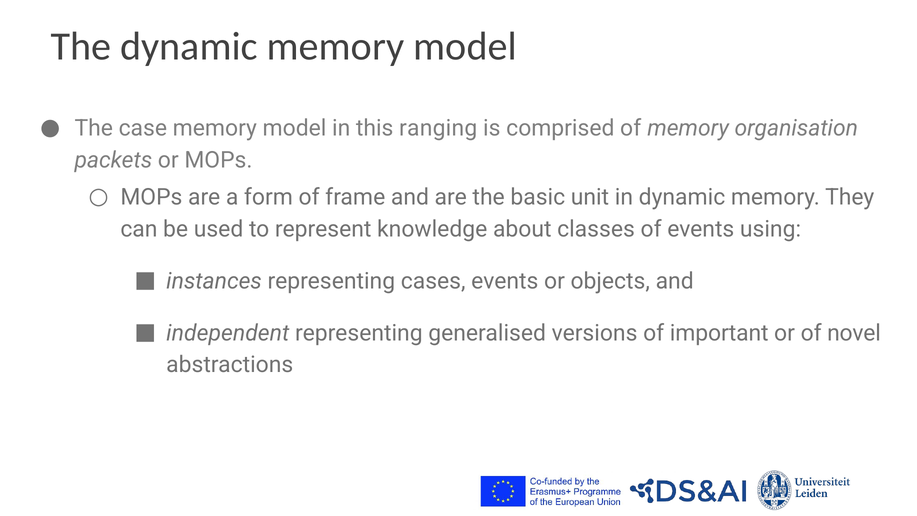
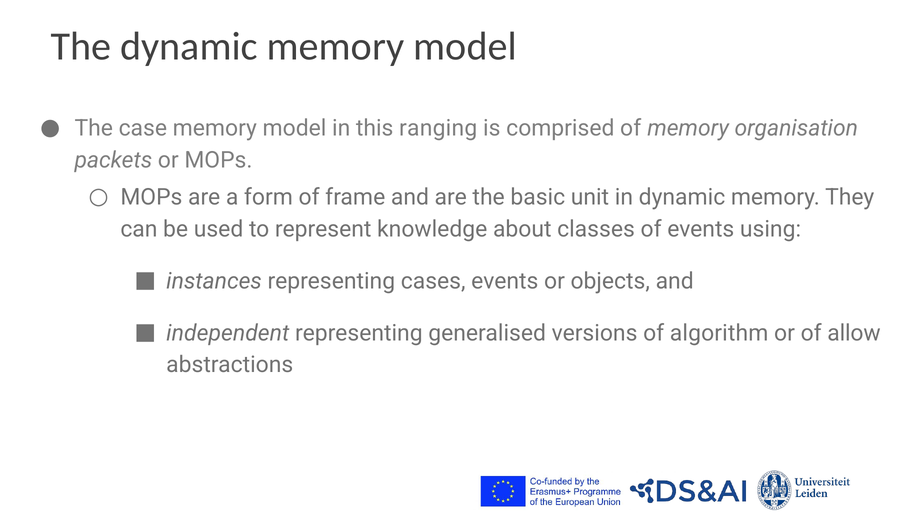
important: important -> algorithm
novel: novel -> allow
